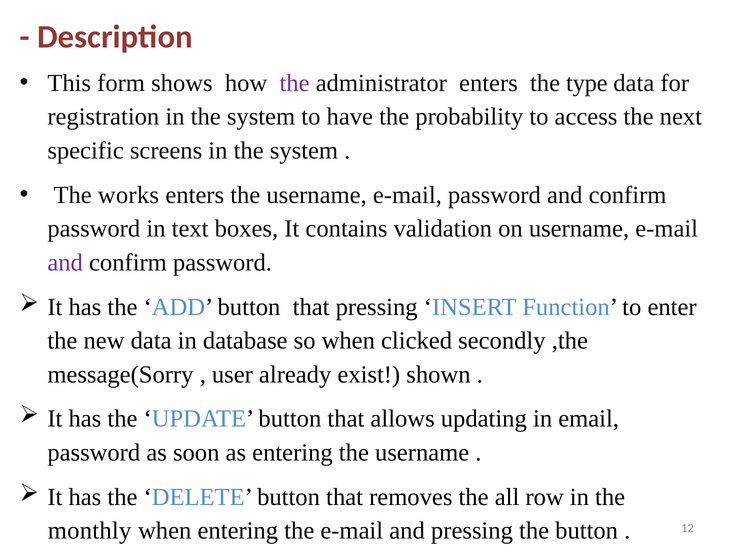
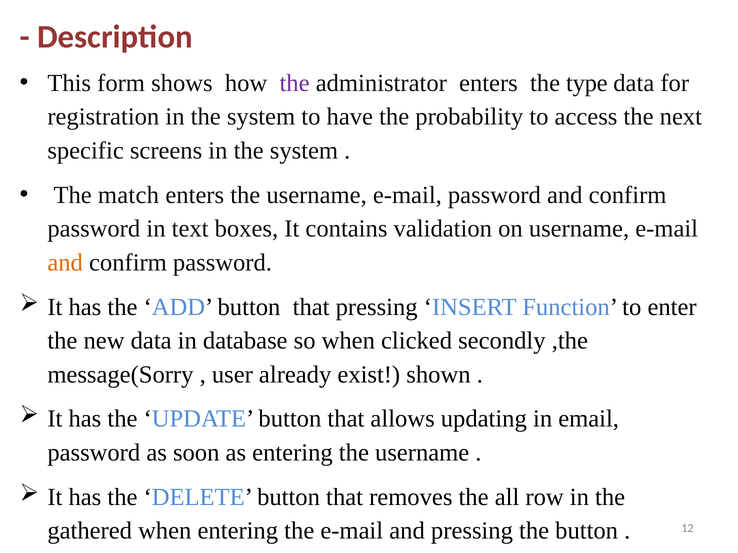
works: works -> match
and at (65, 263) colour: purple -> orange
monthly: monthly -> gathered
